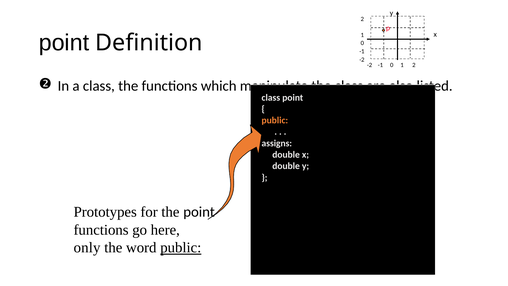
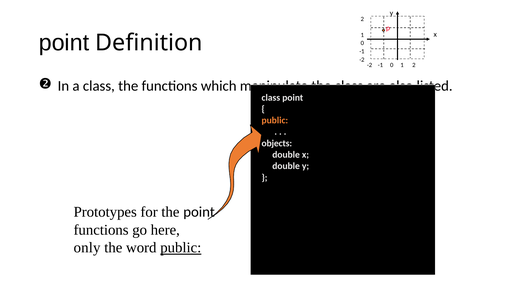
assigns: assigns -> objects
